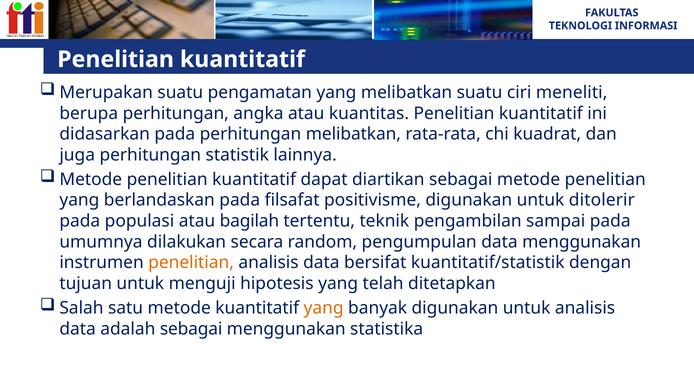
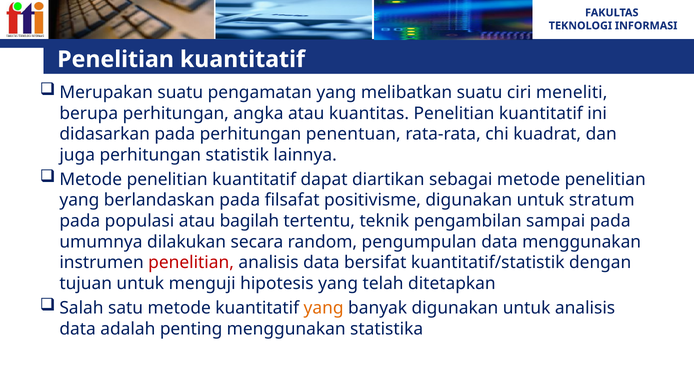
perhitungan melibatkan: melibatkan -> penentuan
ditolerir: ditolerir -> stratum
penelitian at (191, 262) colour: orange -> red
adalah sebagai: sebagai -> penting
